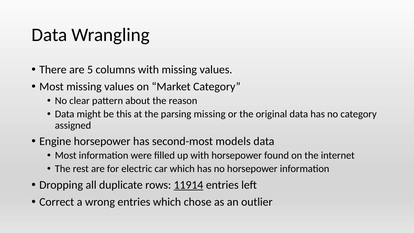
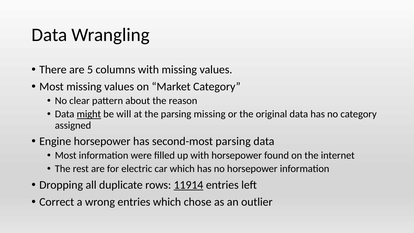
might underline: none -> present
this: this -> will
second-most models: models -> parsing
